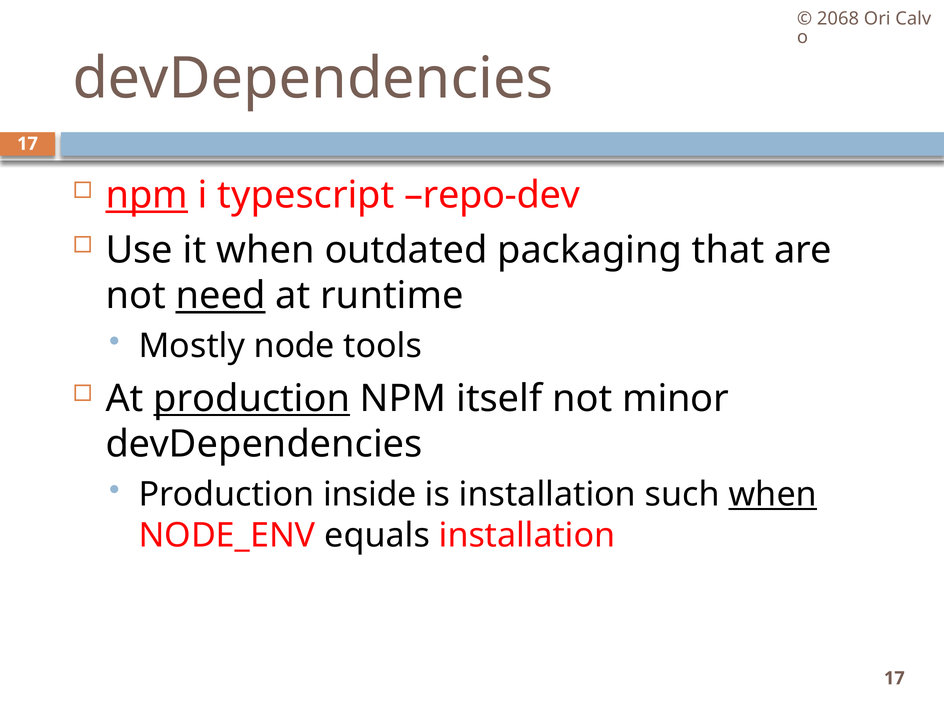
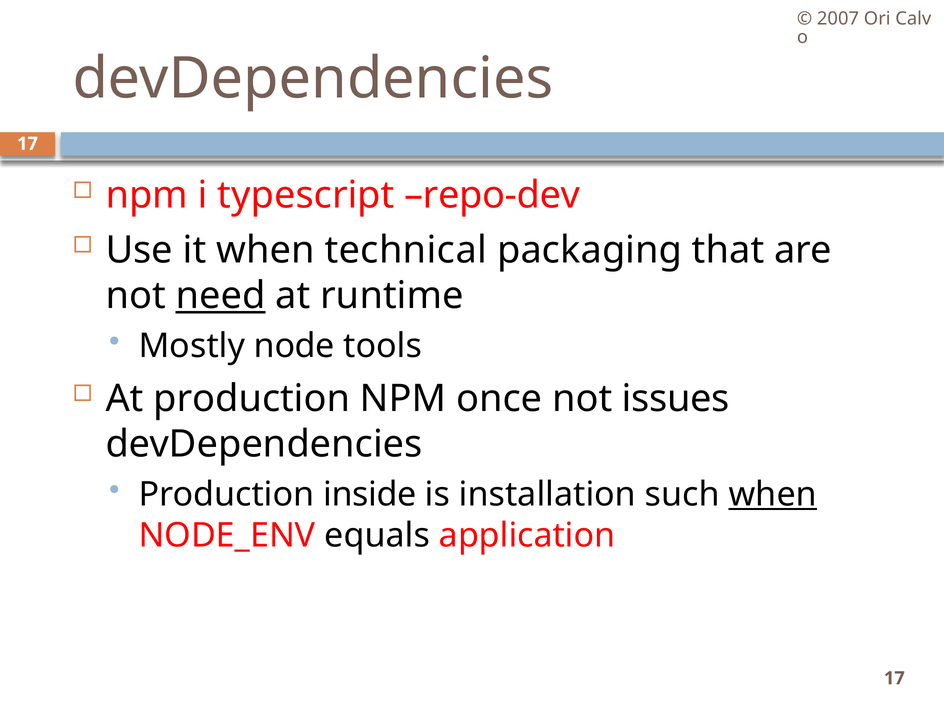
2068: 2068 -> 2007
npm at (147, 195) underline: present -> none
outdated: outdated -> technical
production at (252, 399) underline: present -> none
itself: itself -> once
minor: minor -> issues
equals installation: installation -> application
